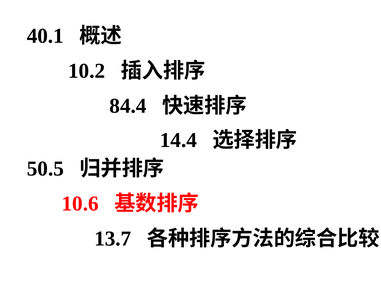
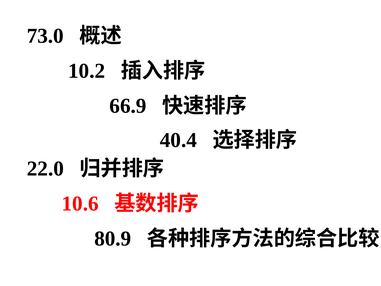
40.1: 40.1 -> 73.0
84.4: 84.4 -> 66.9
14.4: 14.4 -> 40.4
50.5: 50.5 -> 22.0
13.7: 13.7 -> 80.9
